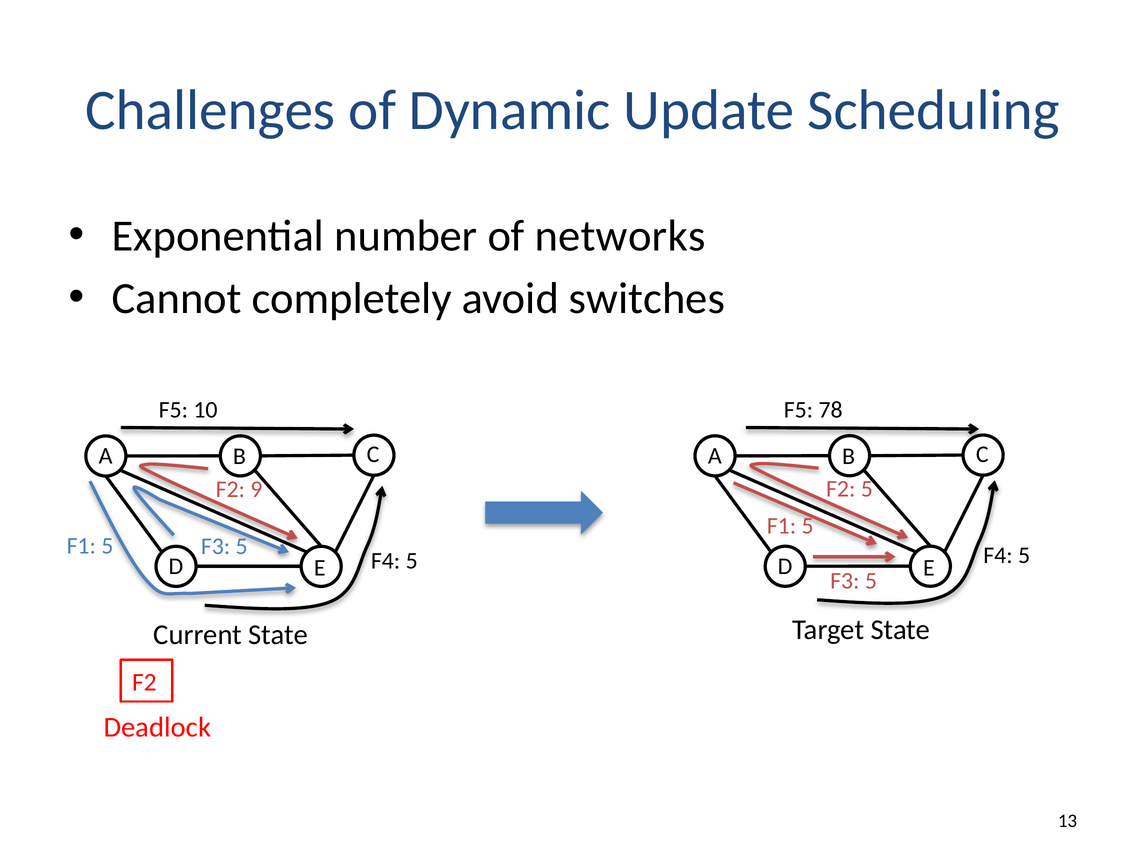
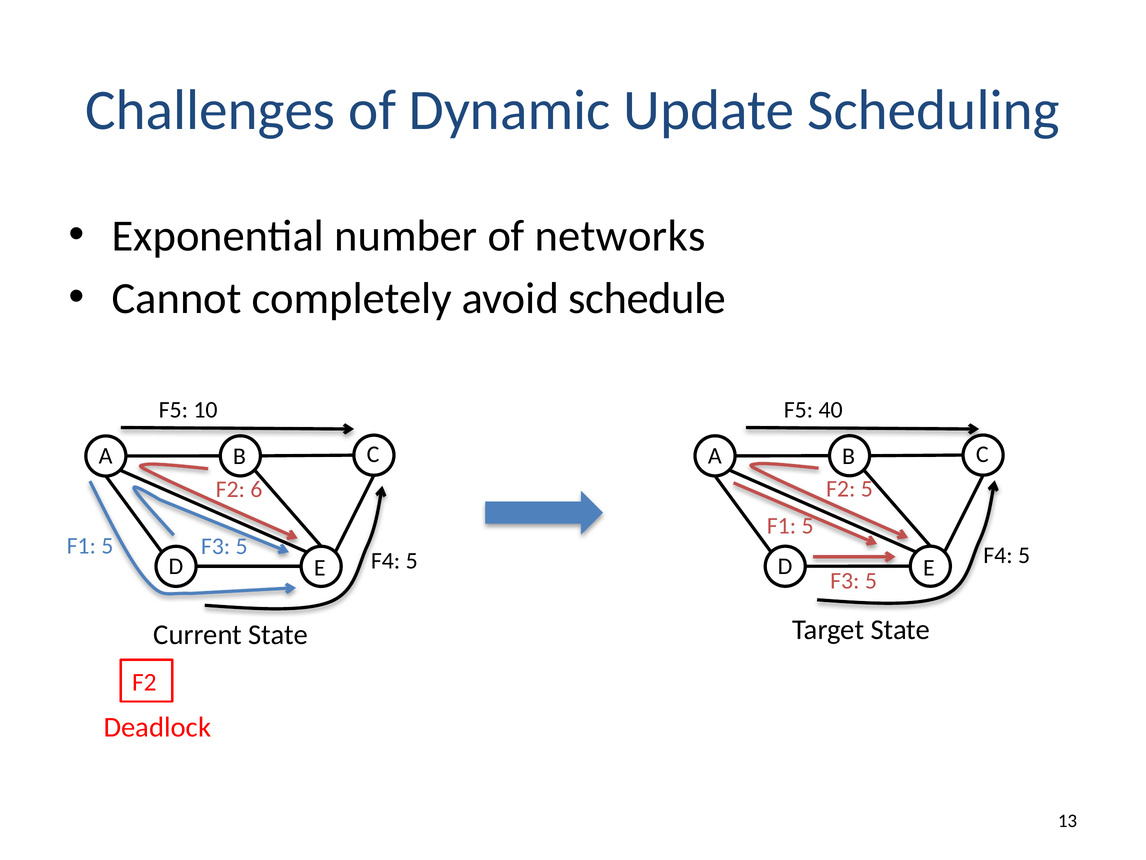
switches: switches -> schedule
78: 78 -> 40
9: 9 -> 6
